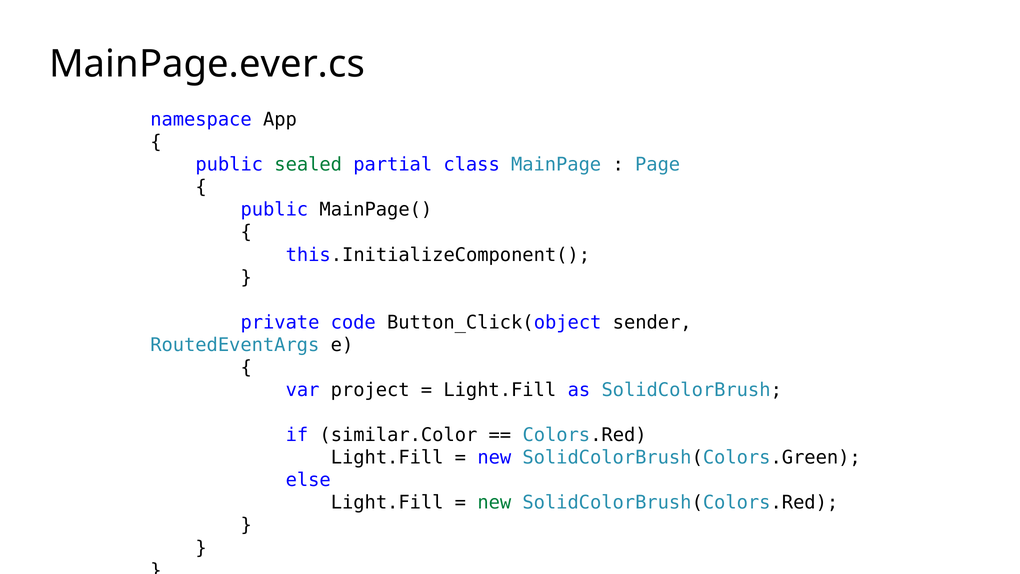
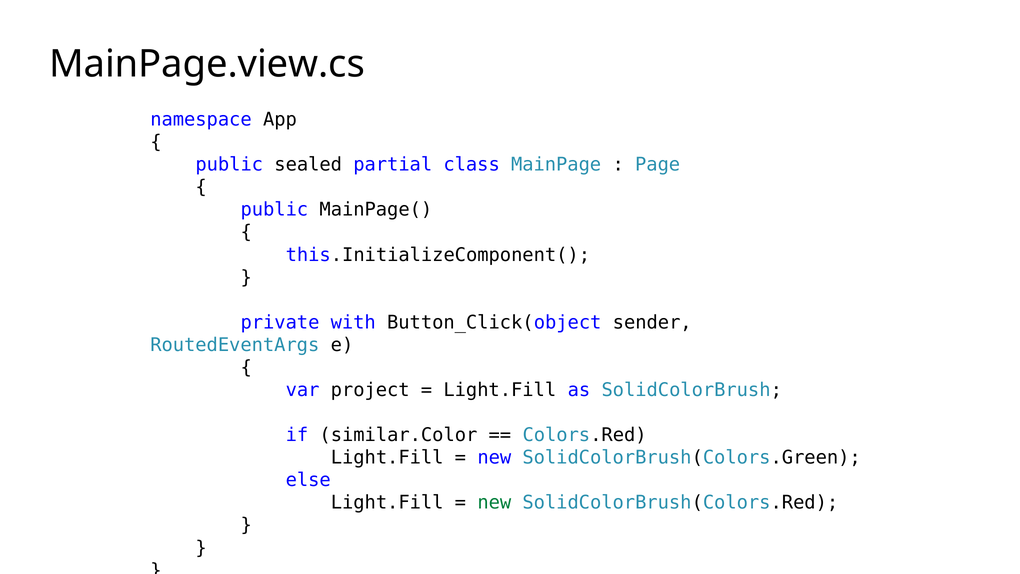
MainPage.ever.cs: MainPage.ever.cs -> MainPage.view.cs
sealed colour: green -> black
code: code -> with
